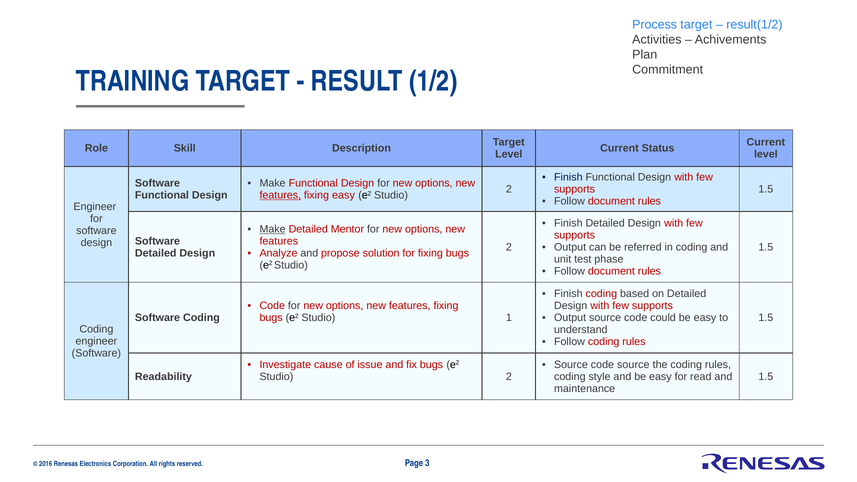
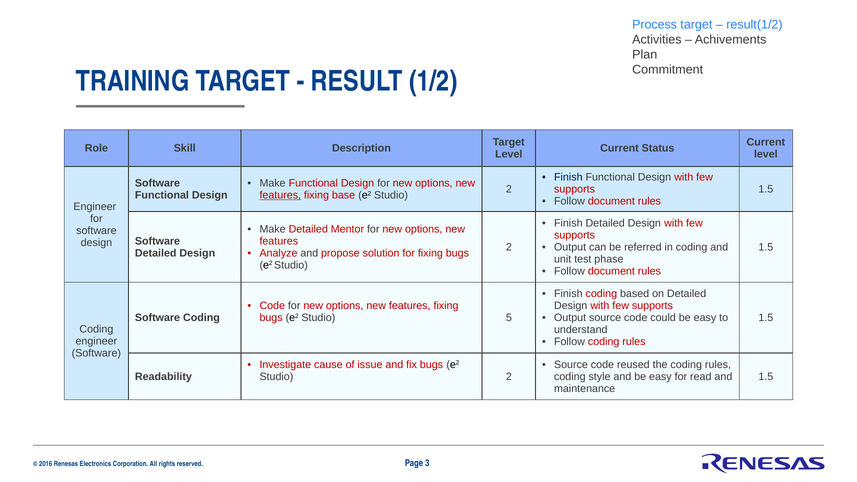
fixing easy: easy -> base
Make at (273, 229) underline: present -> none
1: 1 -> 5
code source: source -> reused
